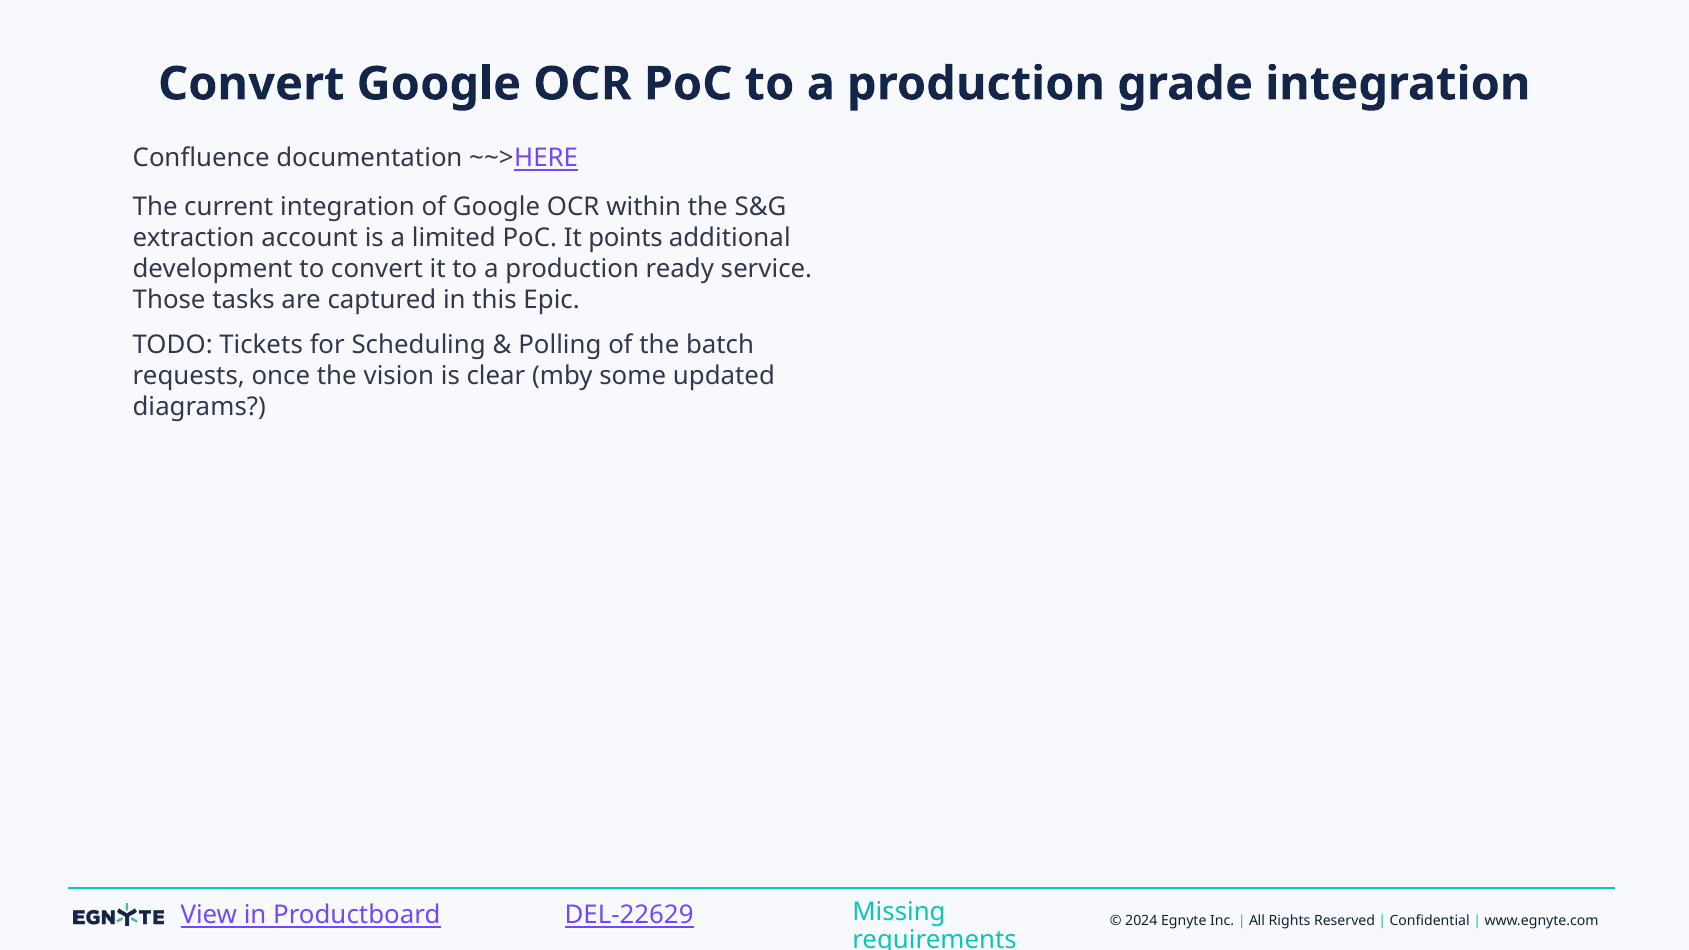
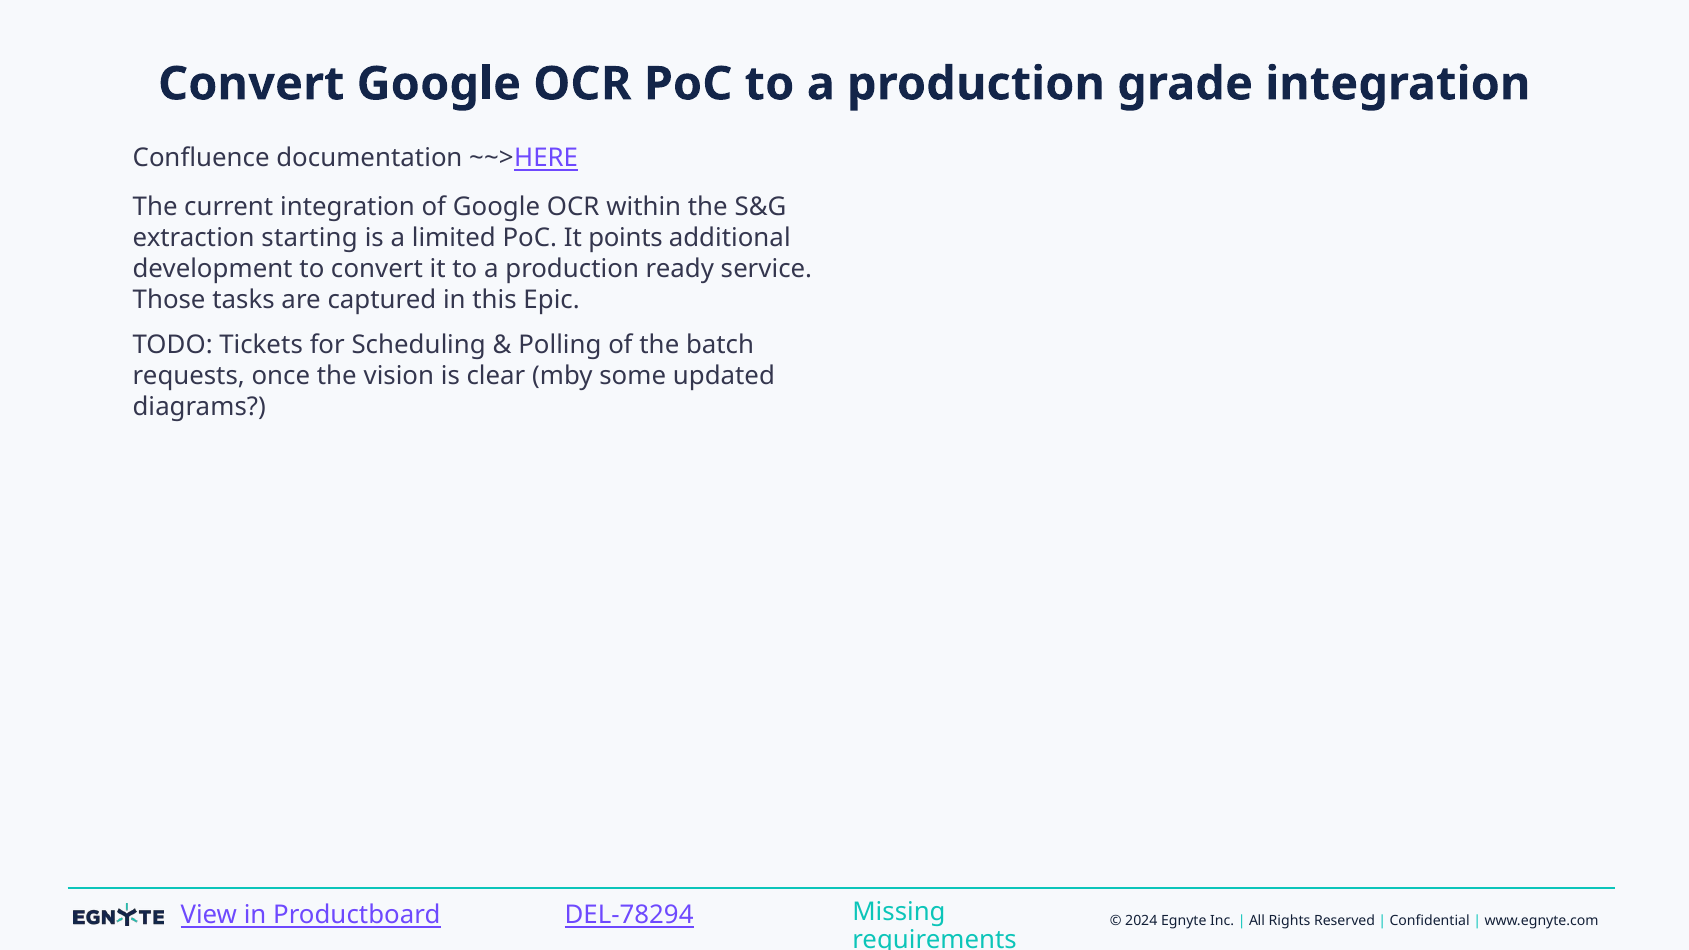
account: account -> starting
DEL-22629: DEL-22629 -> DEL-78294
